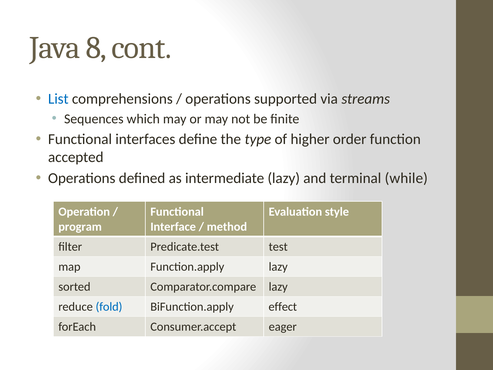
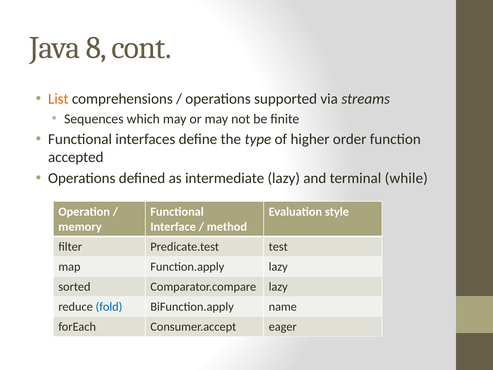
List colour: blue -> orange
program: program -> memory
effect: effect -> name
